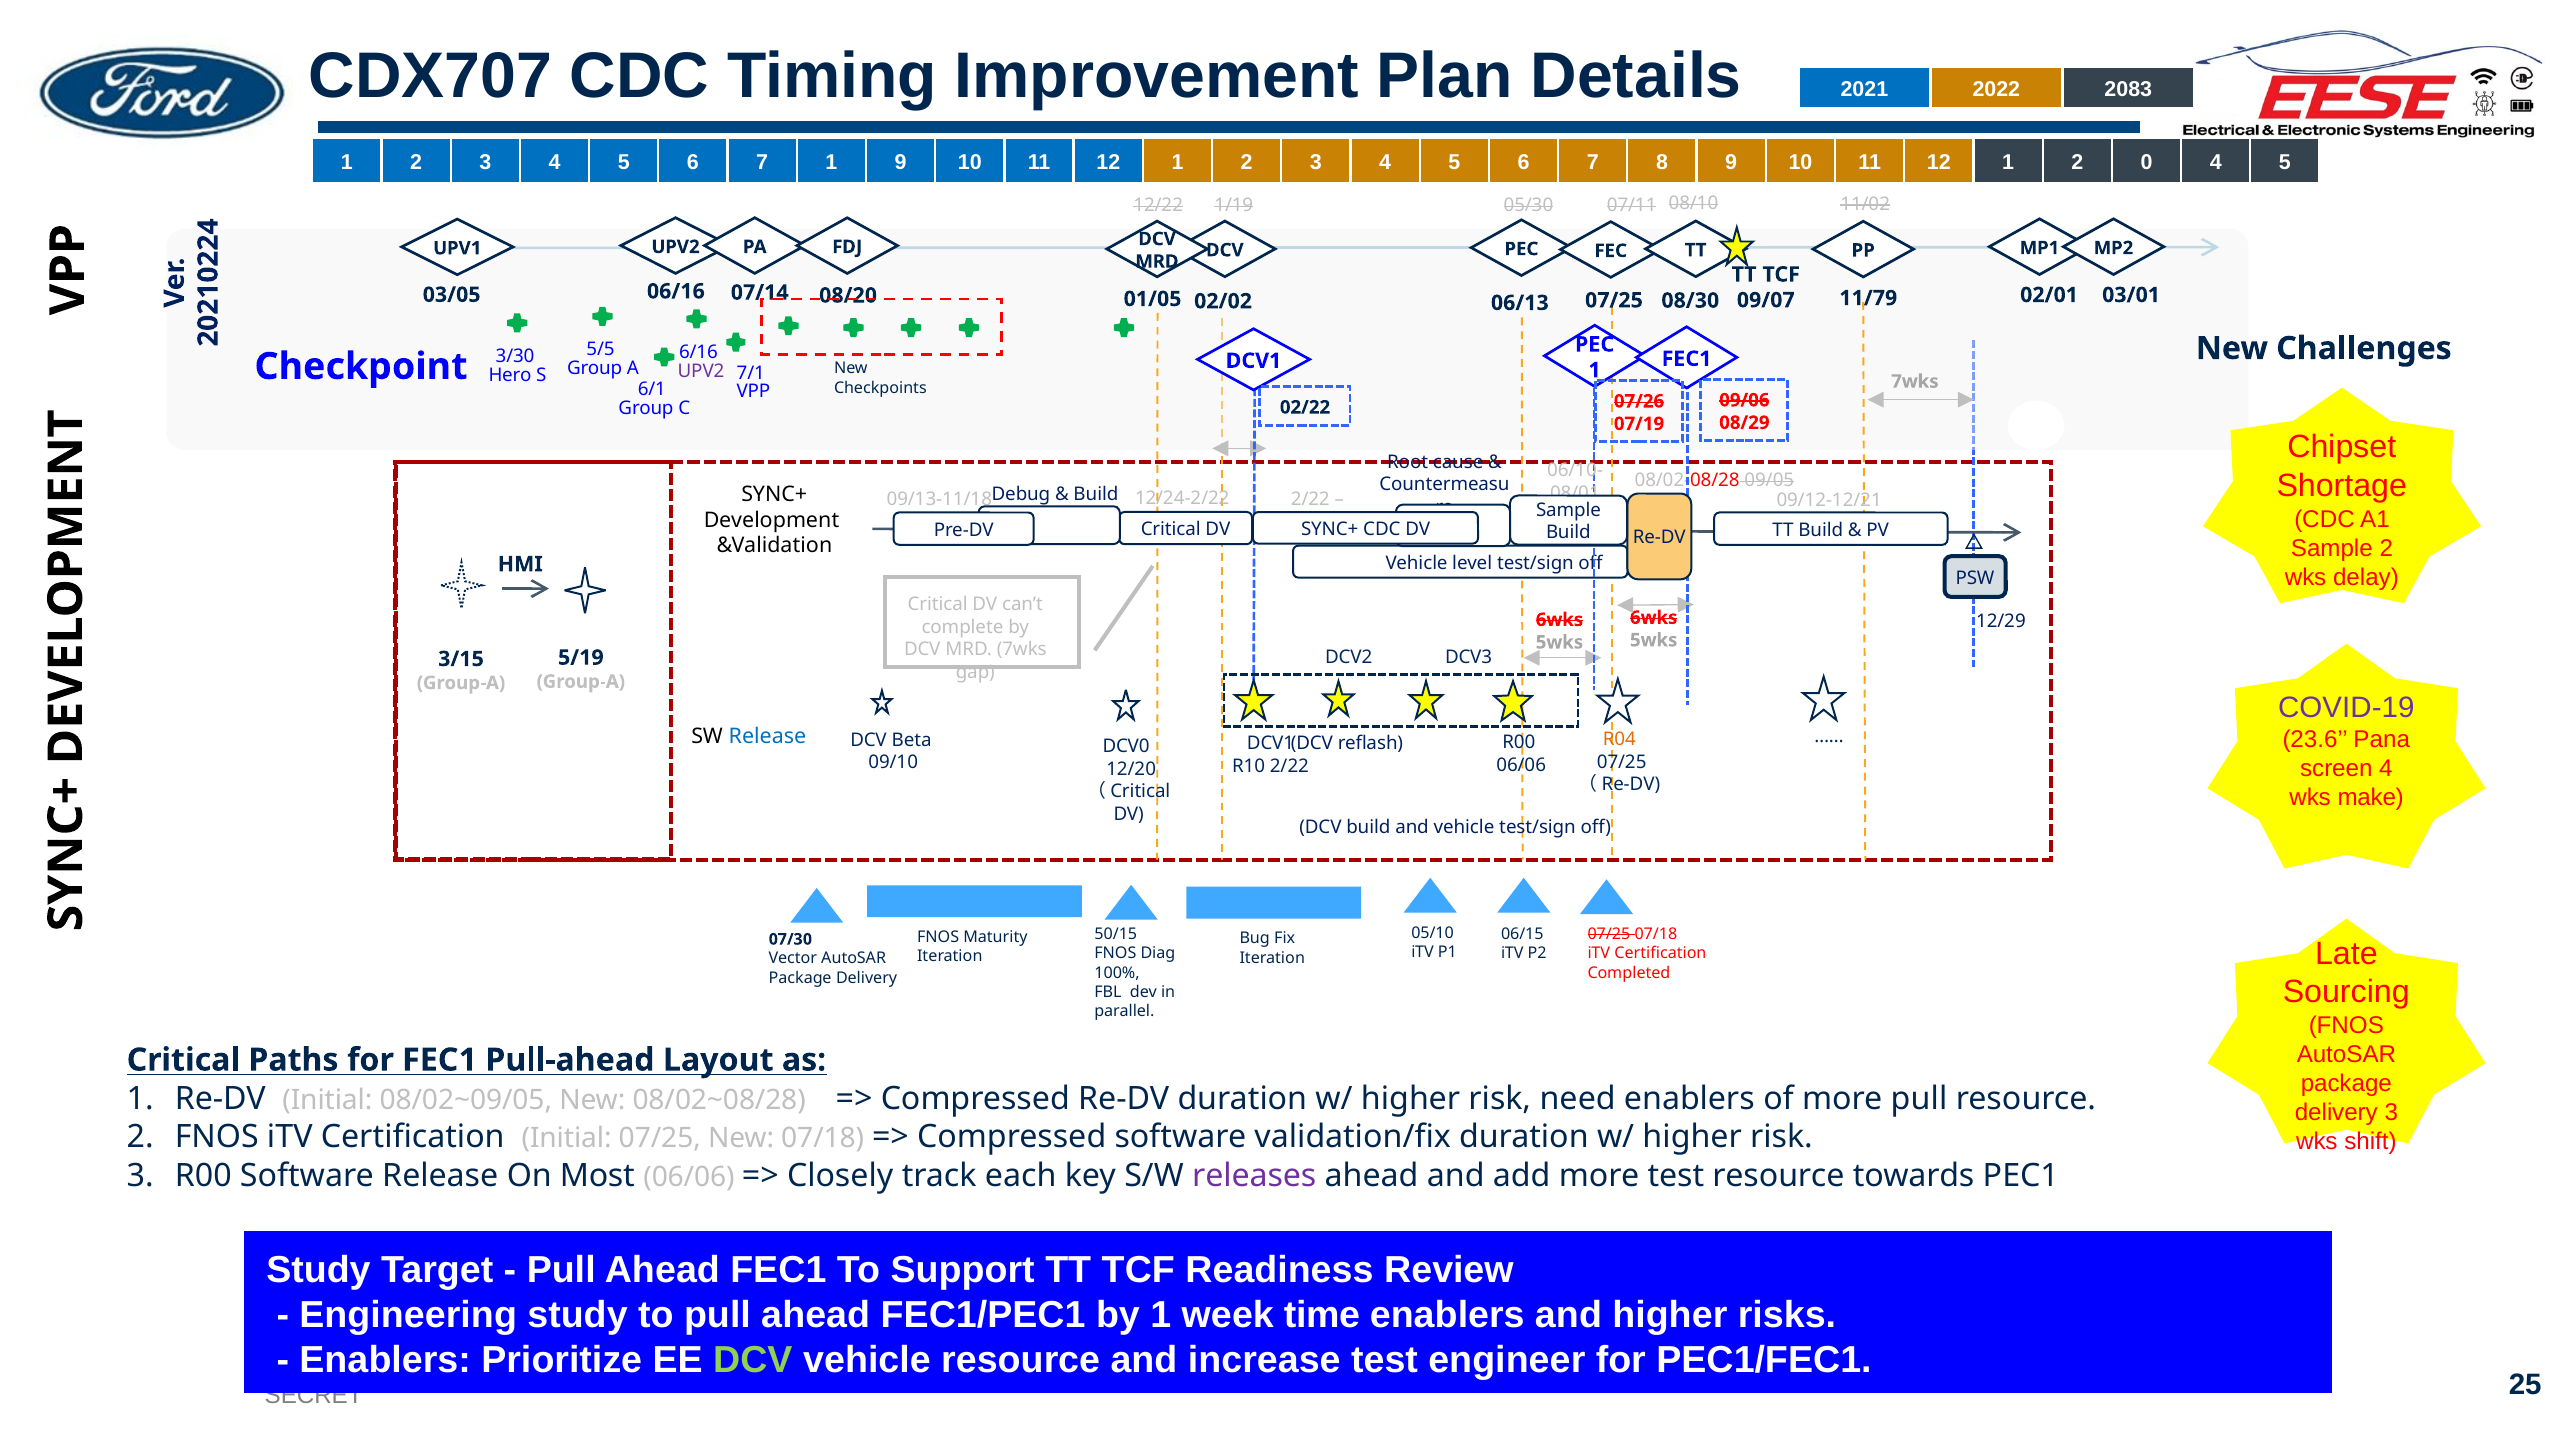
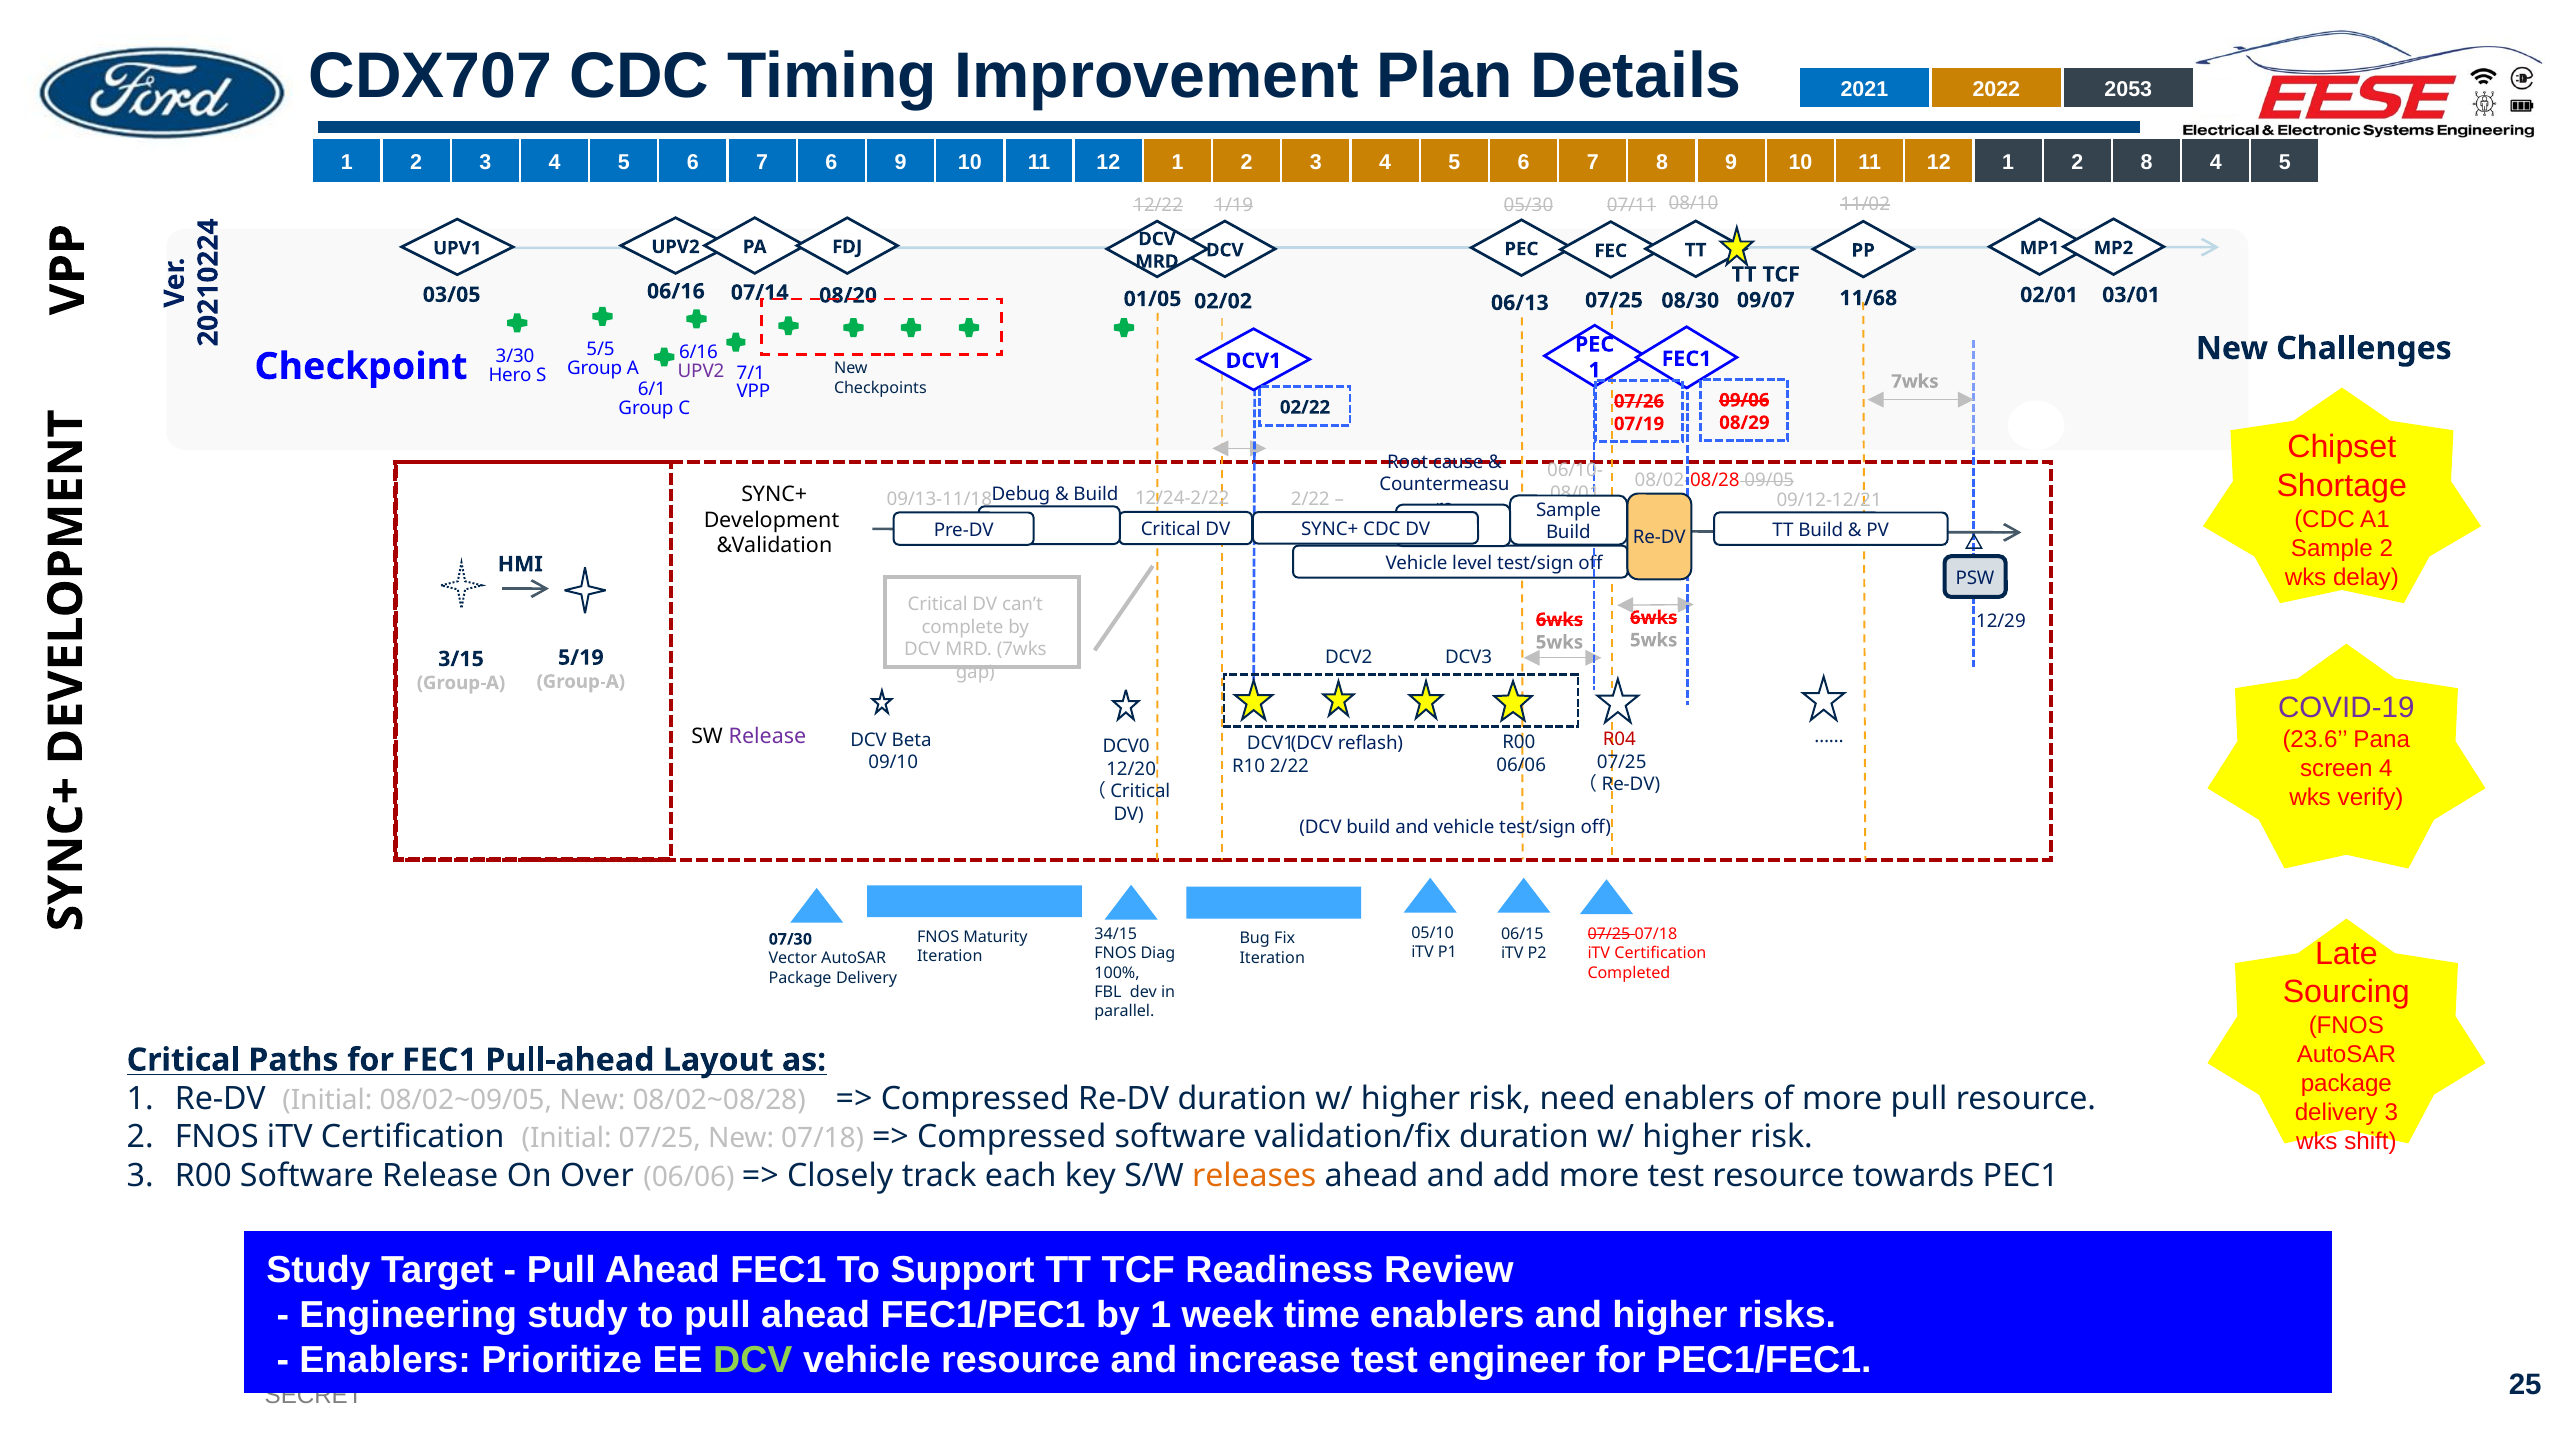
2083: 2083 -> 2053
7 1: 1 -> 6
1 2 0: 0 -> 8
11/79: 11/79 -> 11/68
Release at (767, 737) colour: blue -> purple
R04 colour: orange -> red
make: make -> verify
50/15: 50/15 -> 34/15
Most: Most -> Over
releases colour: purple -> orange
